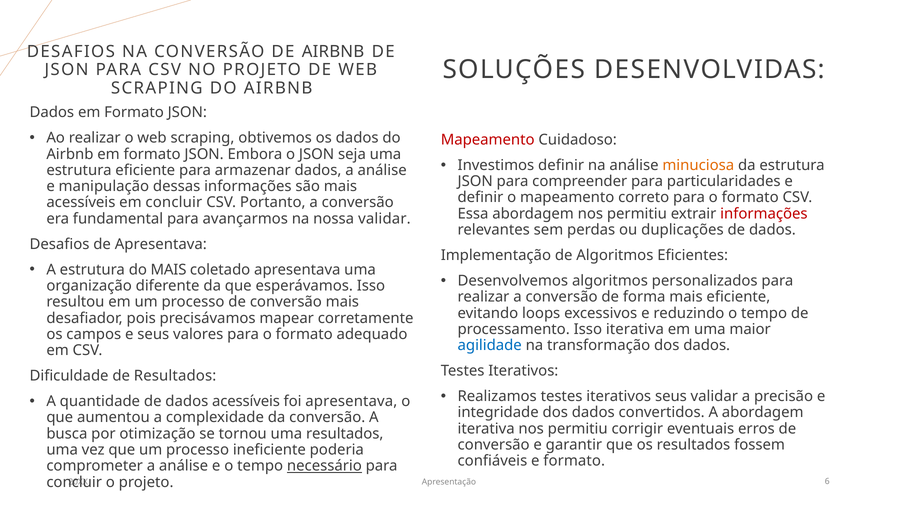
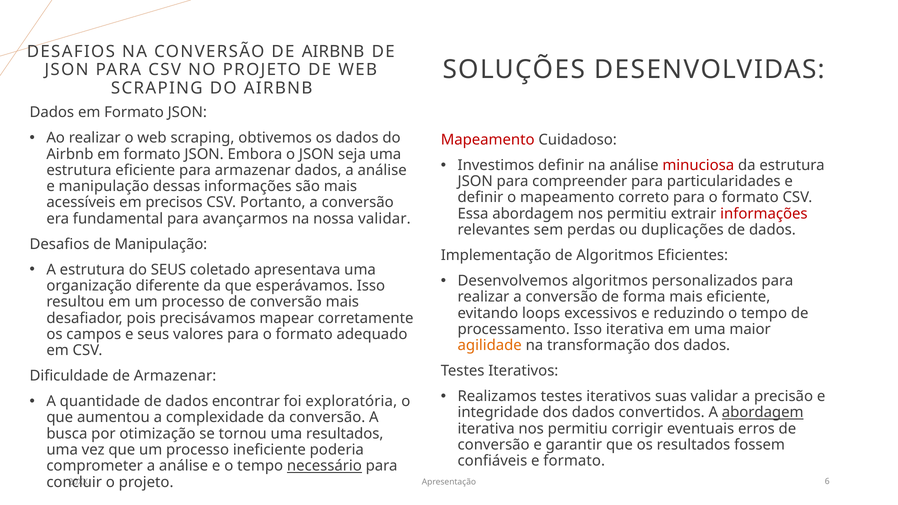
minuciosa colour: orange -> red
em concluir: concluir -> precisos
de Apresentava: Apresentava -> Manipulação
do MAIS: MAIS -> SEUS
agilidade colour: blue -> orange
de Resultados: Resultados -> Armazenar
iterativos seus: seus -> suas
dados acessíveis: acessíveis -> encontrar
foi apresentava: apresentava -> exploratória
abordagem at (763, 413) underline: none -> present
